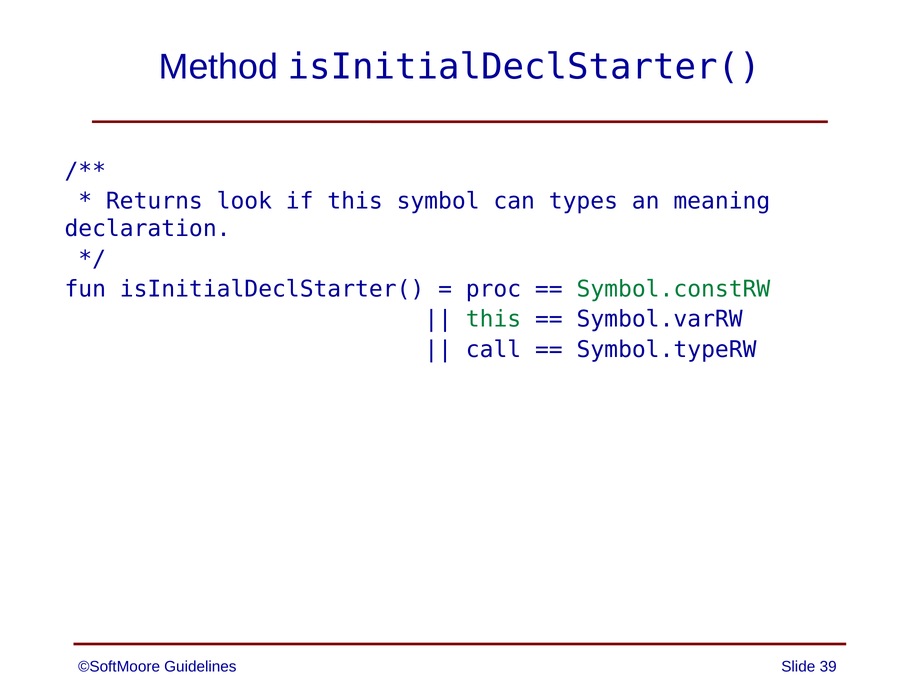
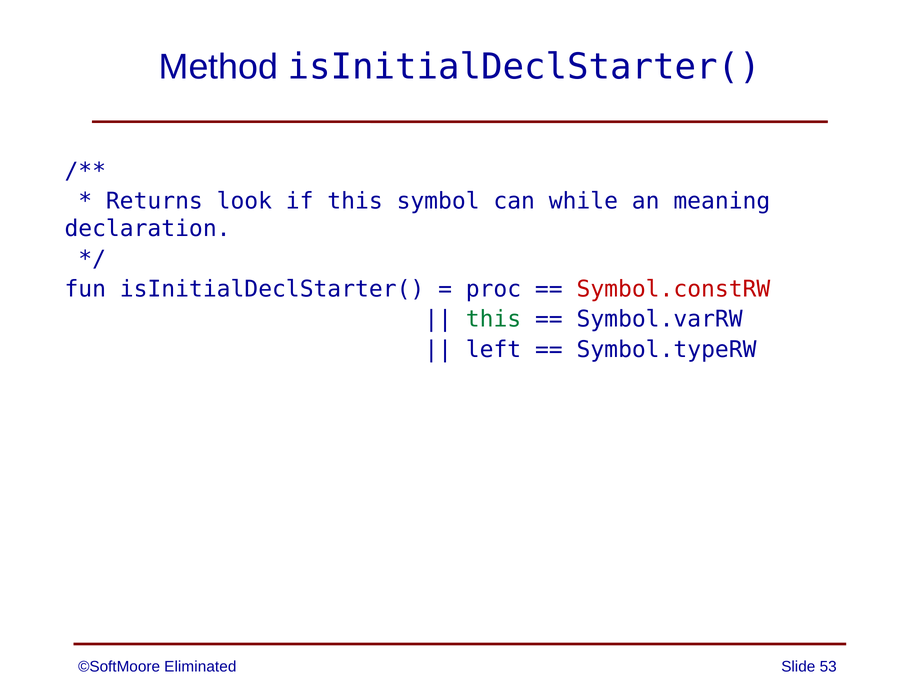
types: types -> while
Symbol.constRW colour: green -> red
call: call -> left
Guidelines: Guidelines -> Eliminated
39: 39 -> 53
